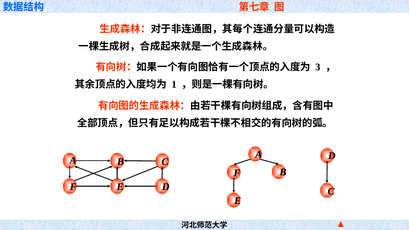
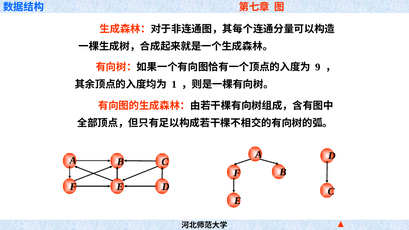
3: 3 -> 9
